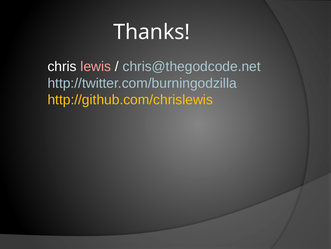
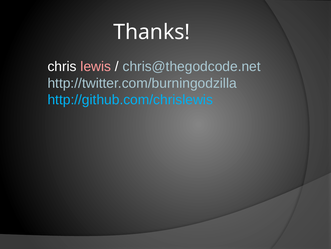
http://github.com/chrislewis colour: yellow -> light blue
